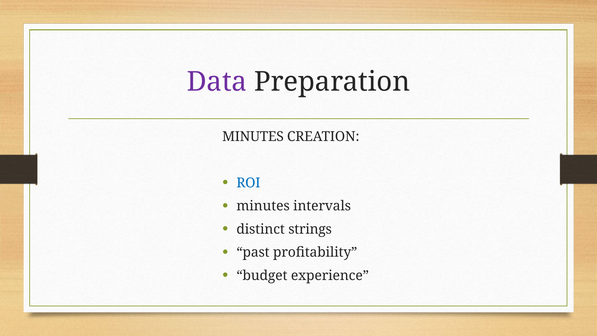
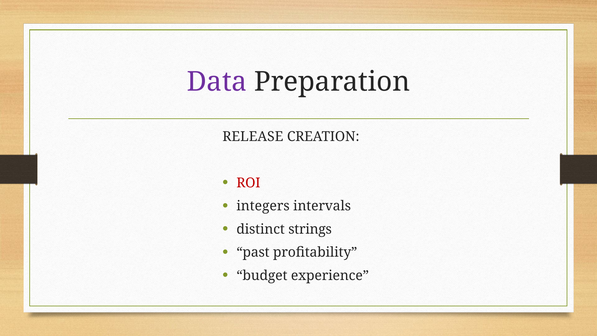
MINUTES at (253, 137): MINUTES -> RELEASE
ROI colour: blue -> red
minutes at (263, 206): minutes -> integers
